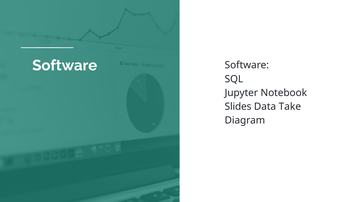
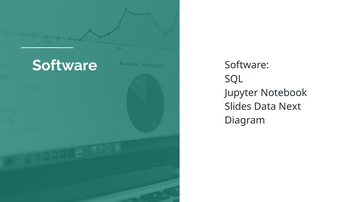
Take: Take -> Next
